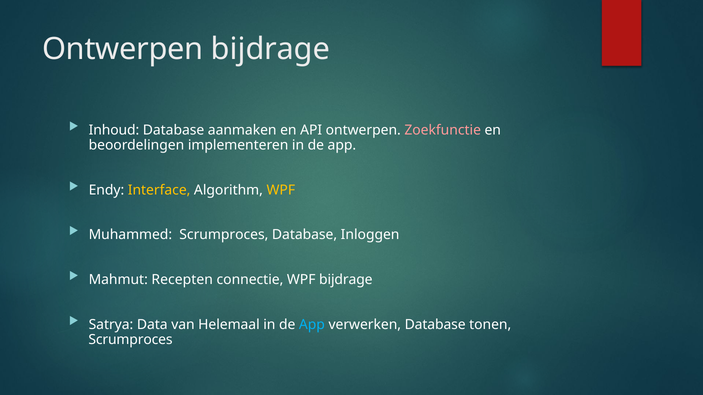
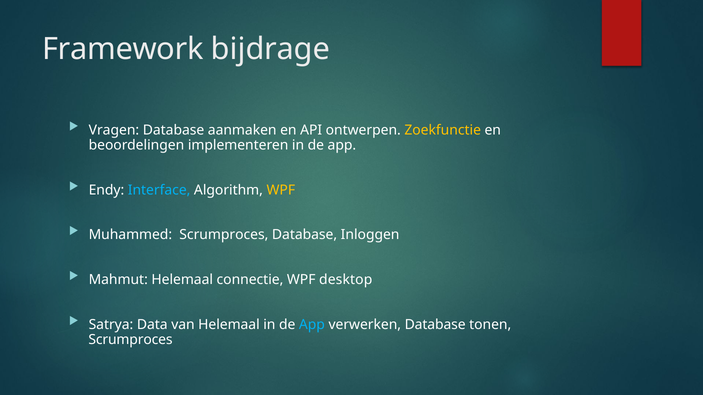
Ontwerpen at (123, 49): Ontwerpen -> Framework
Inhoud: Inhoud -> Vragen
Zoekfunctie colour: pink -> yellow
Interface colour: yellow -> light blue
Mahmut Recepten: Recepten -> Helemaal
WPF bijdrage: bijdrage -> desktop
